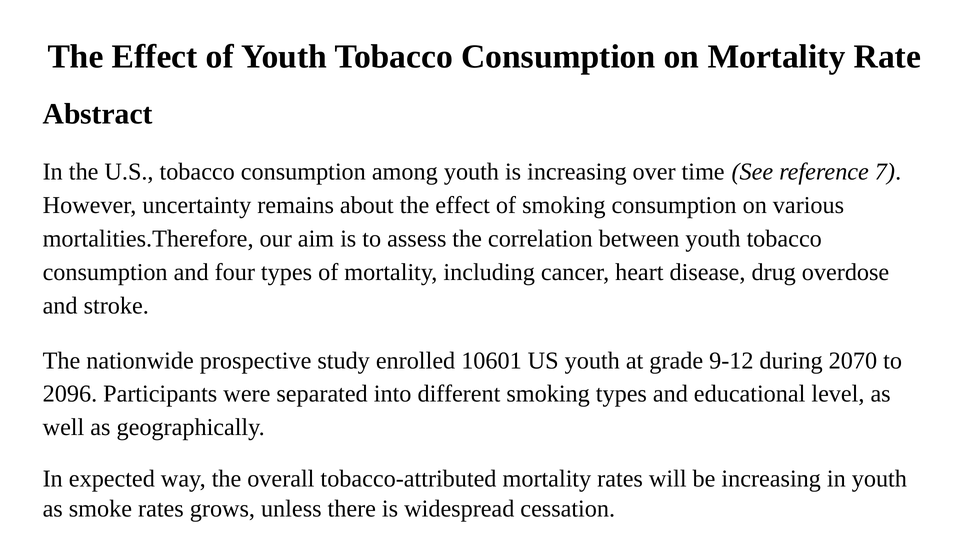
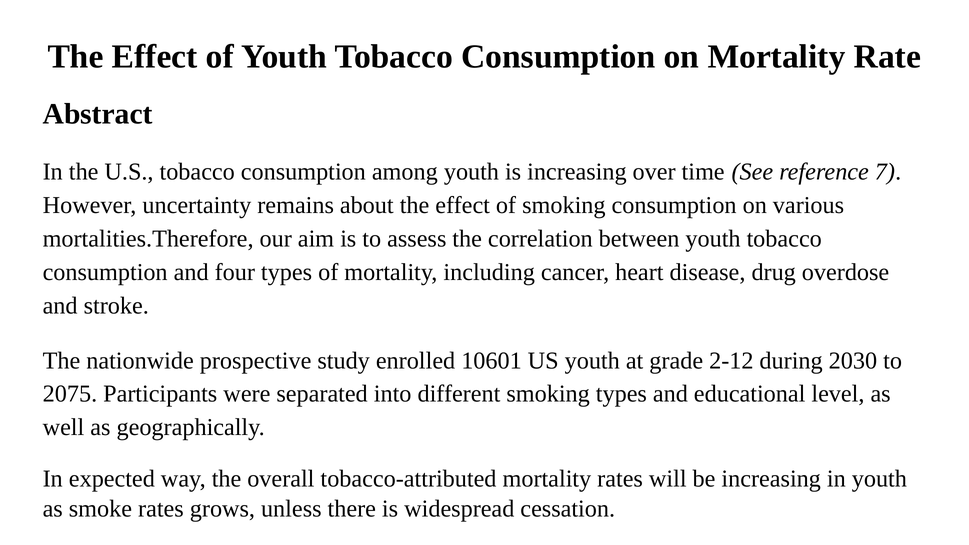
9-12: 9-12 -> 2-12
2070: 2070 -> 2030
2096: 2096 -> 2075
